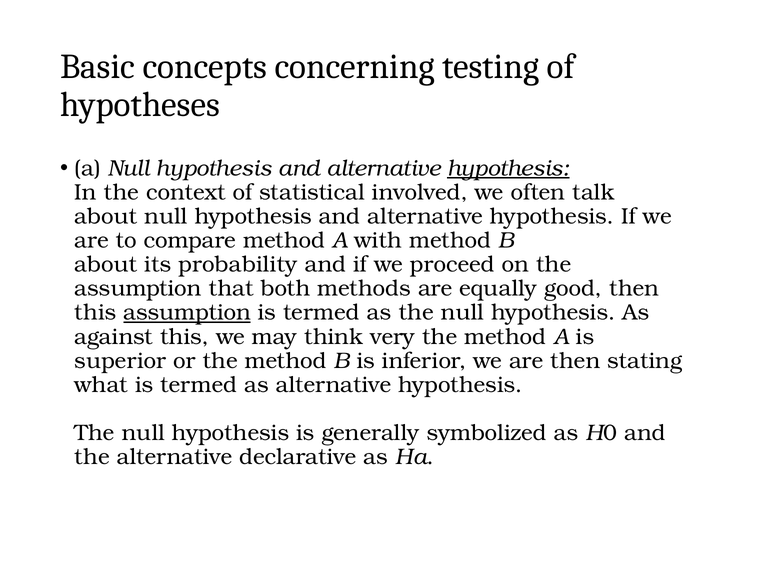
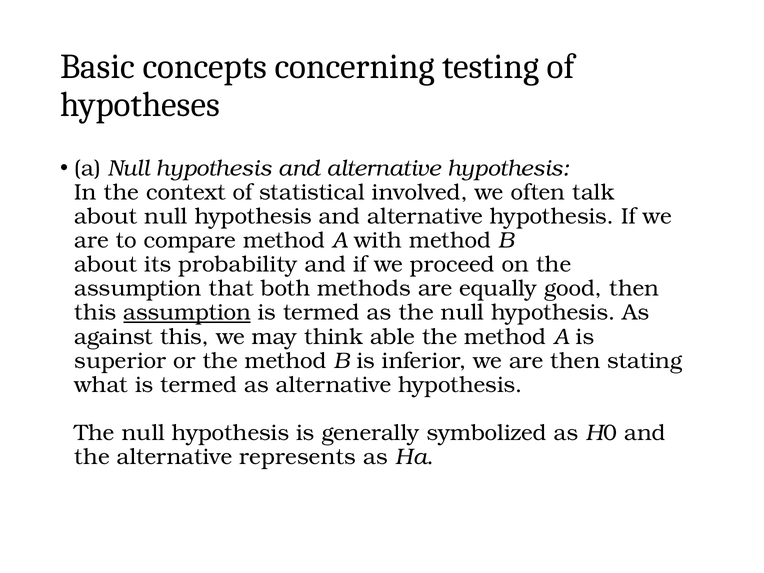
hypothesis at (508, 168) underline: present -> none
very: very -> able
declarative: declarative -> represents
